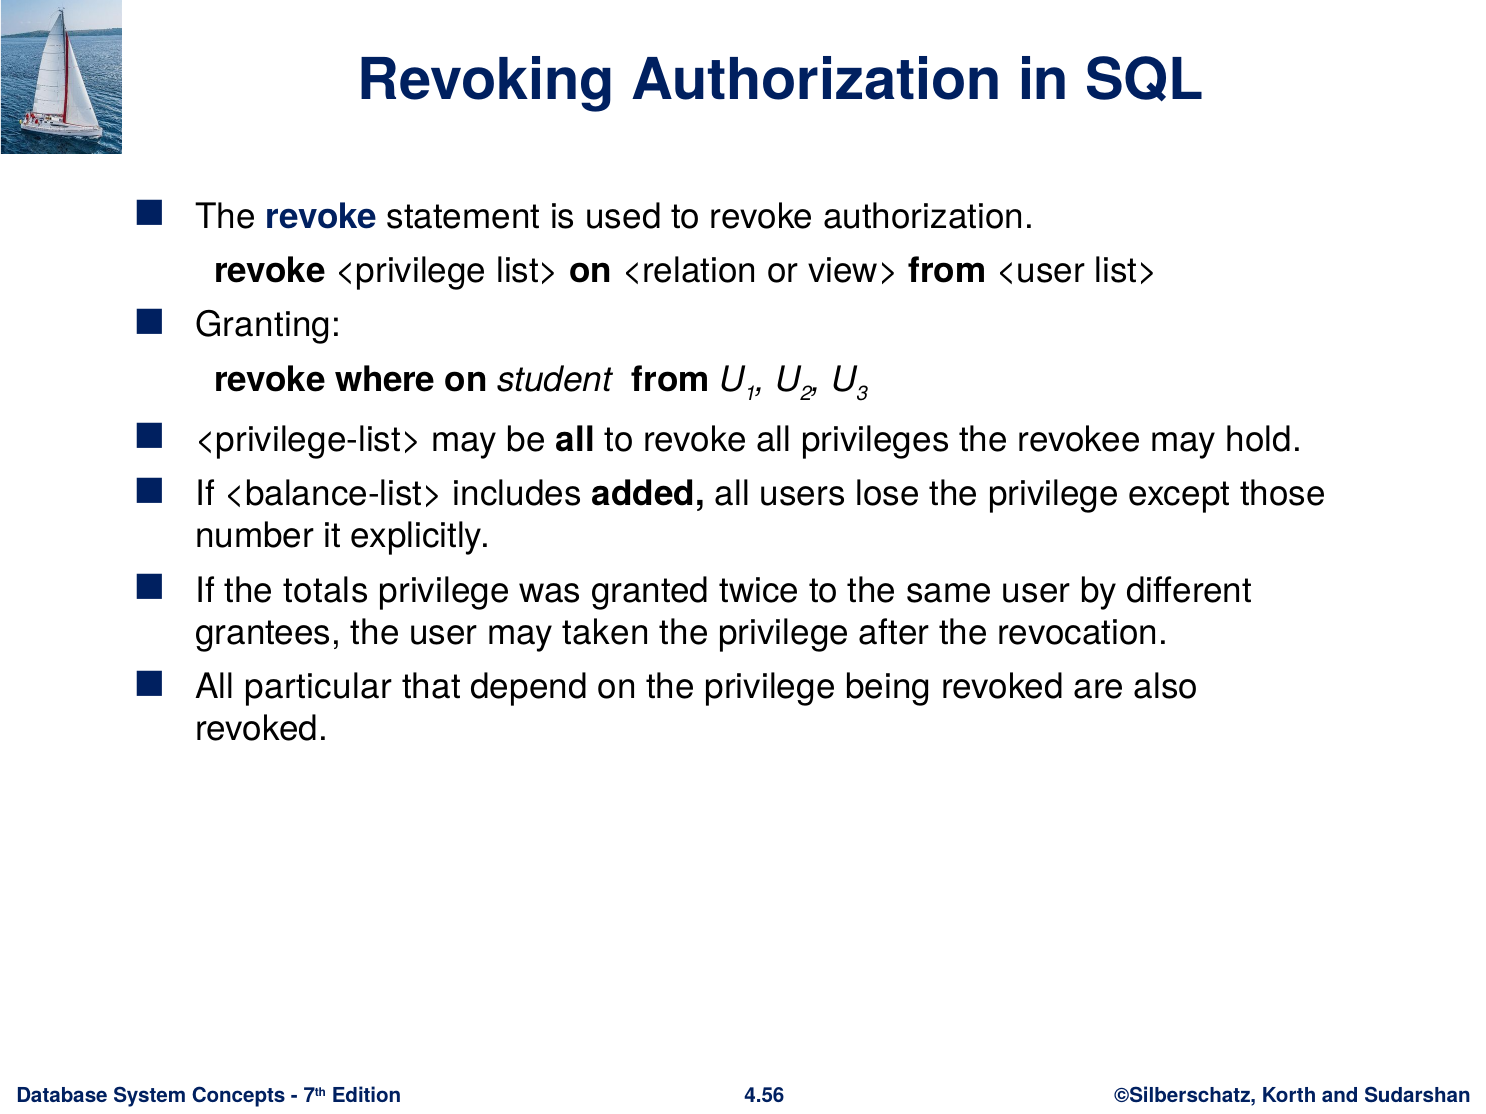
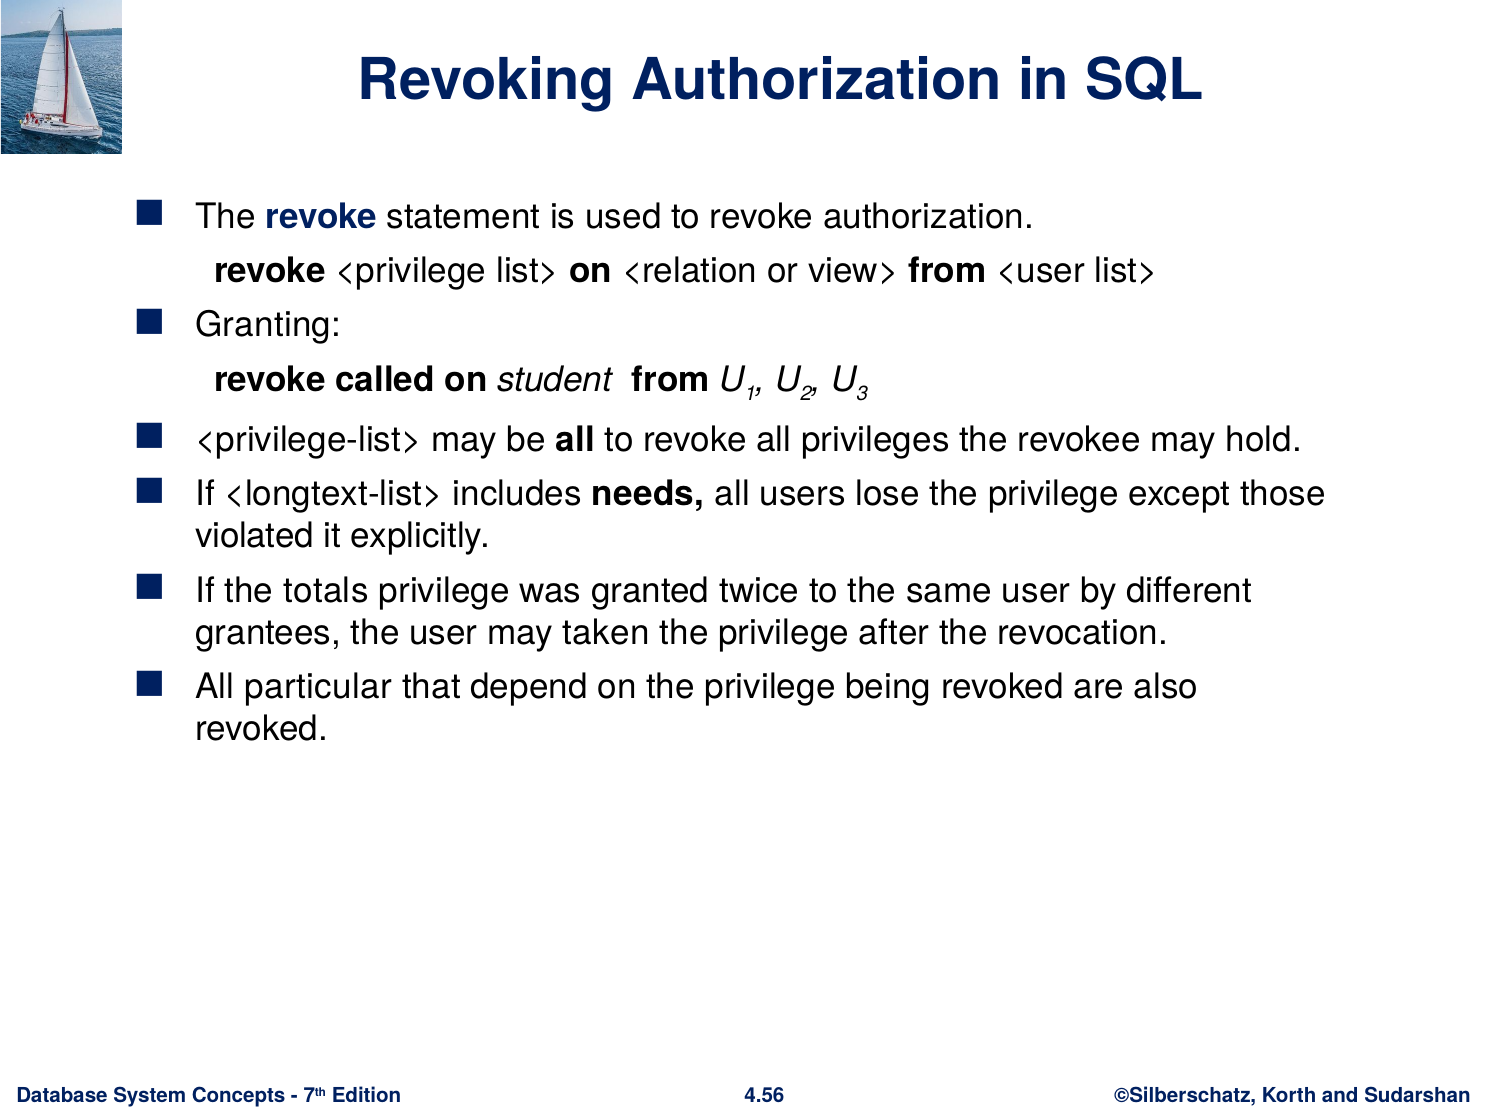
where: where -> called
<balance-list>: <balance-list> -> <longtext-list>
added: added -> needs
number: number -> violated
